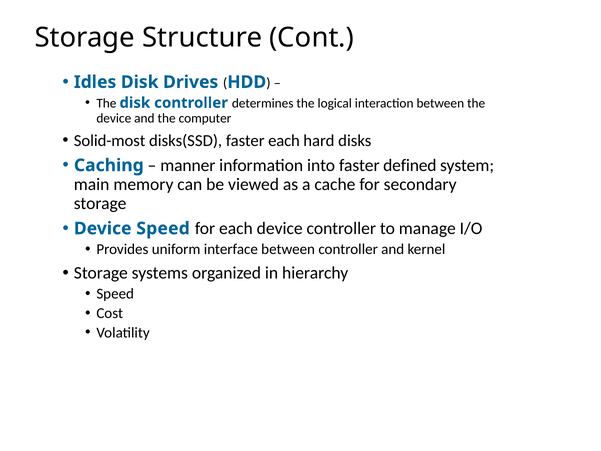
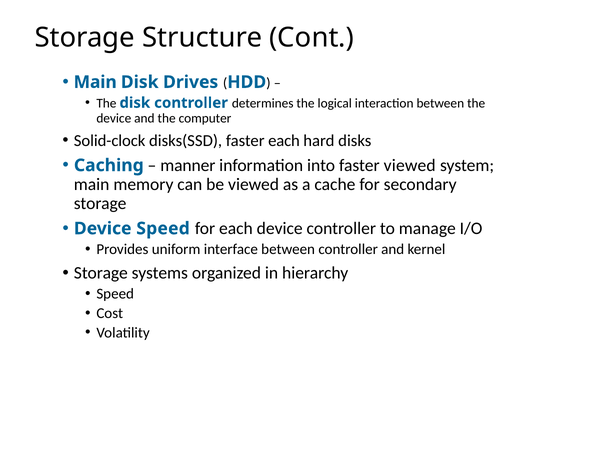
Idles at (95, 82): Idles -> Main
Solid-most: Solid-most -> Solid-clock
faster defined: defined -> viewed
